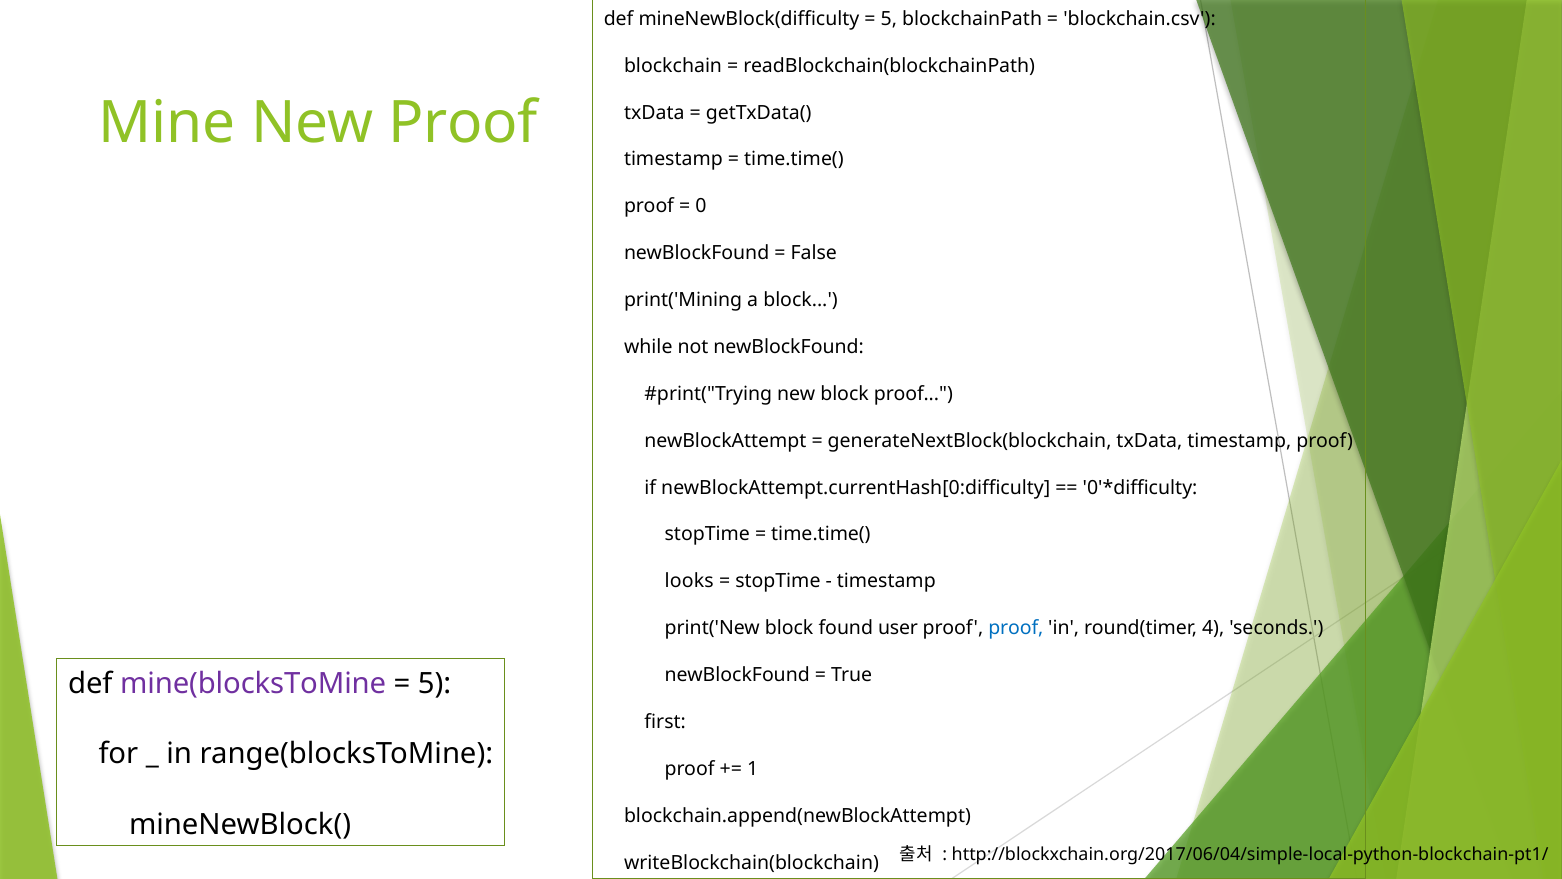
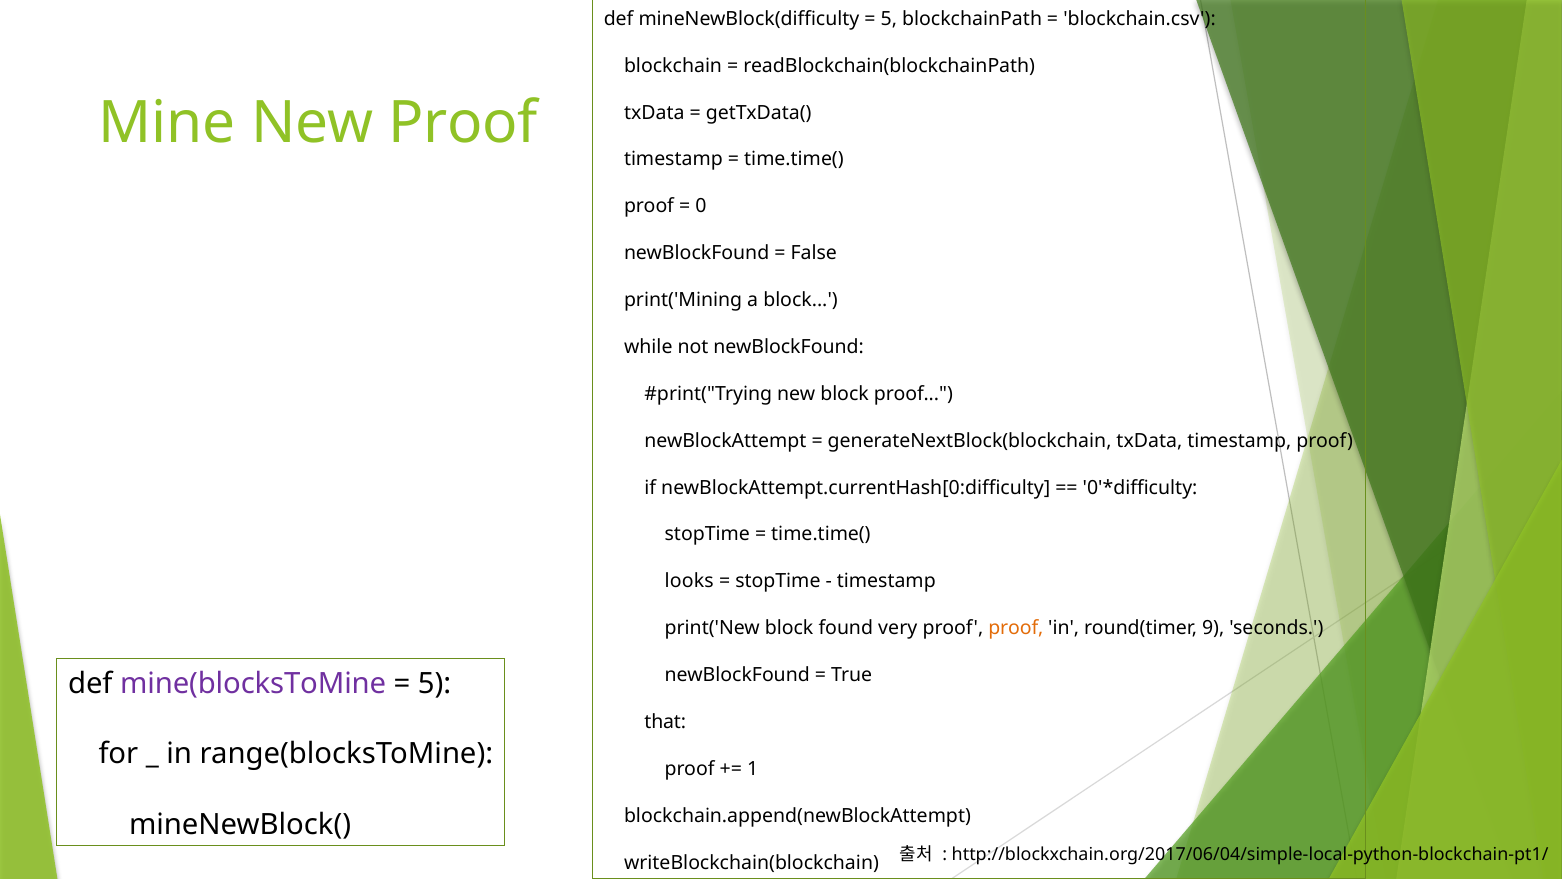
user: user -> very
proof at (1016, 628) colour: blue -> orange
4: 4 -> 9
first: first -> that
